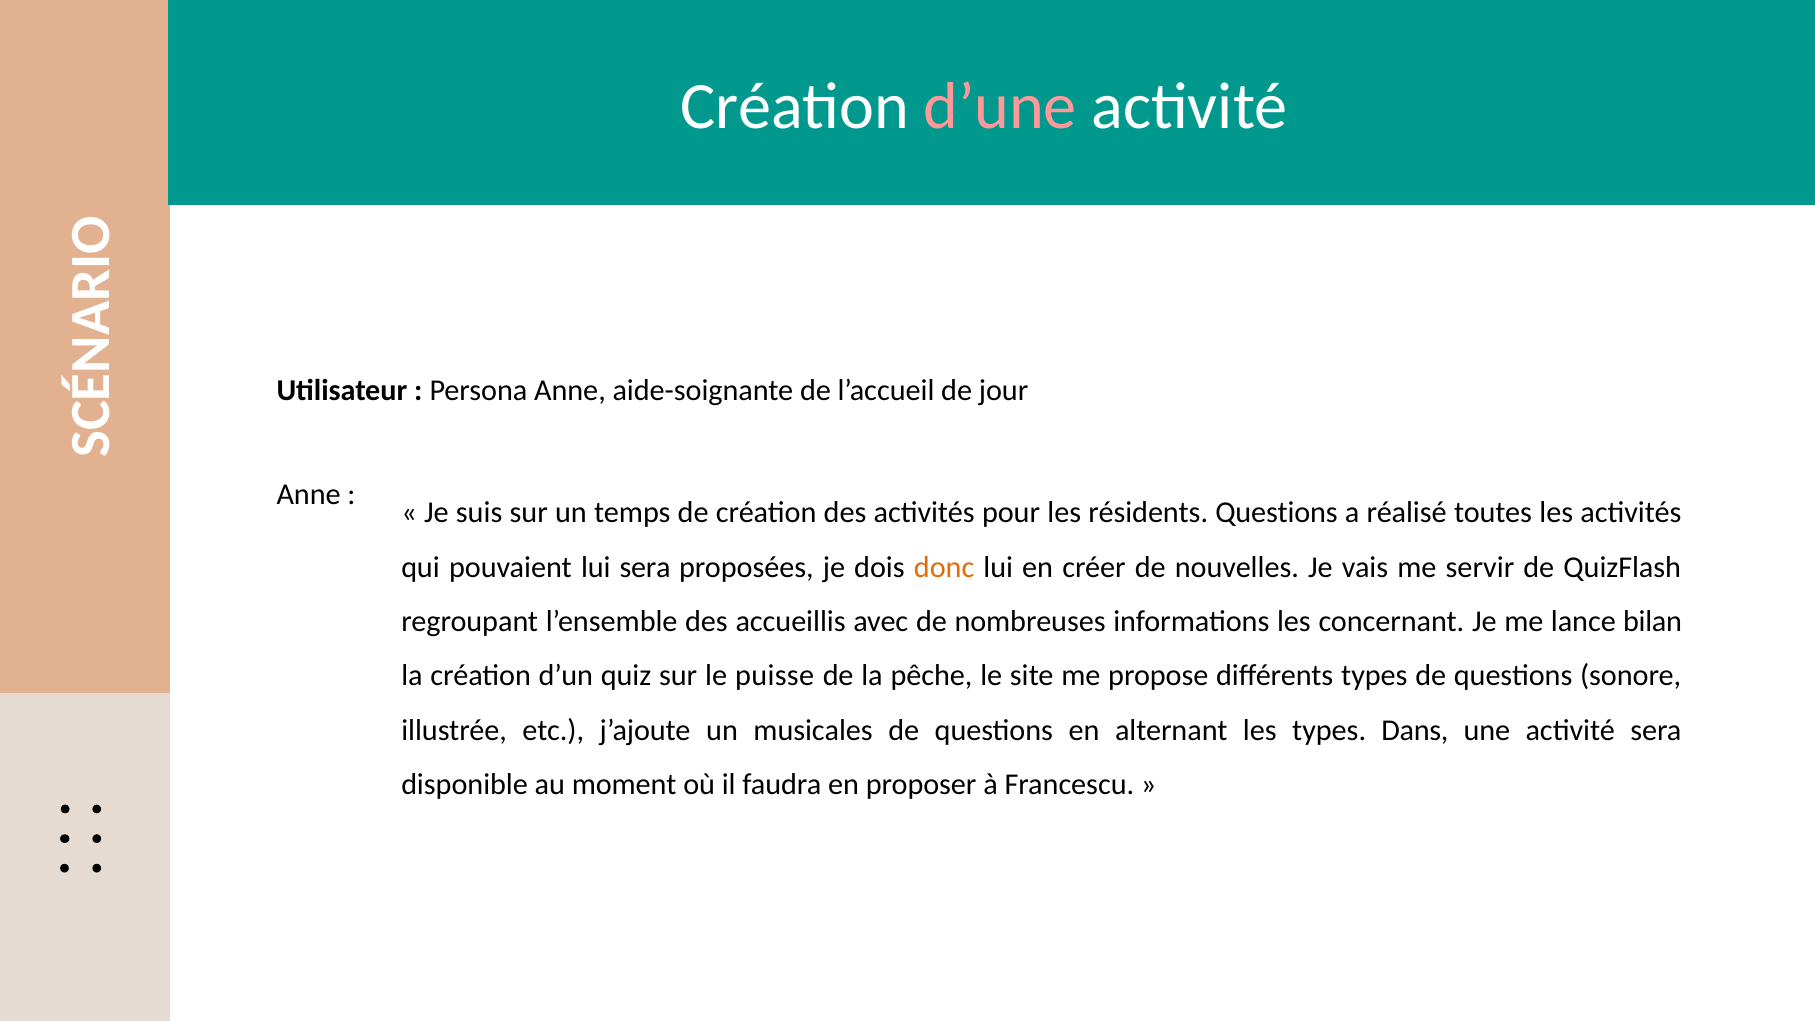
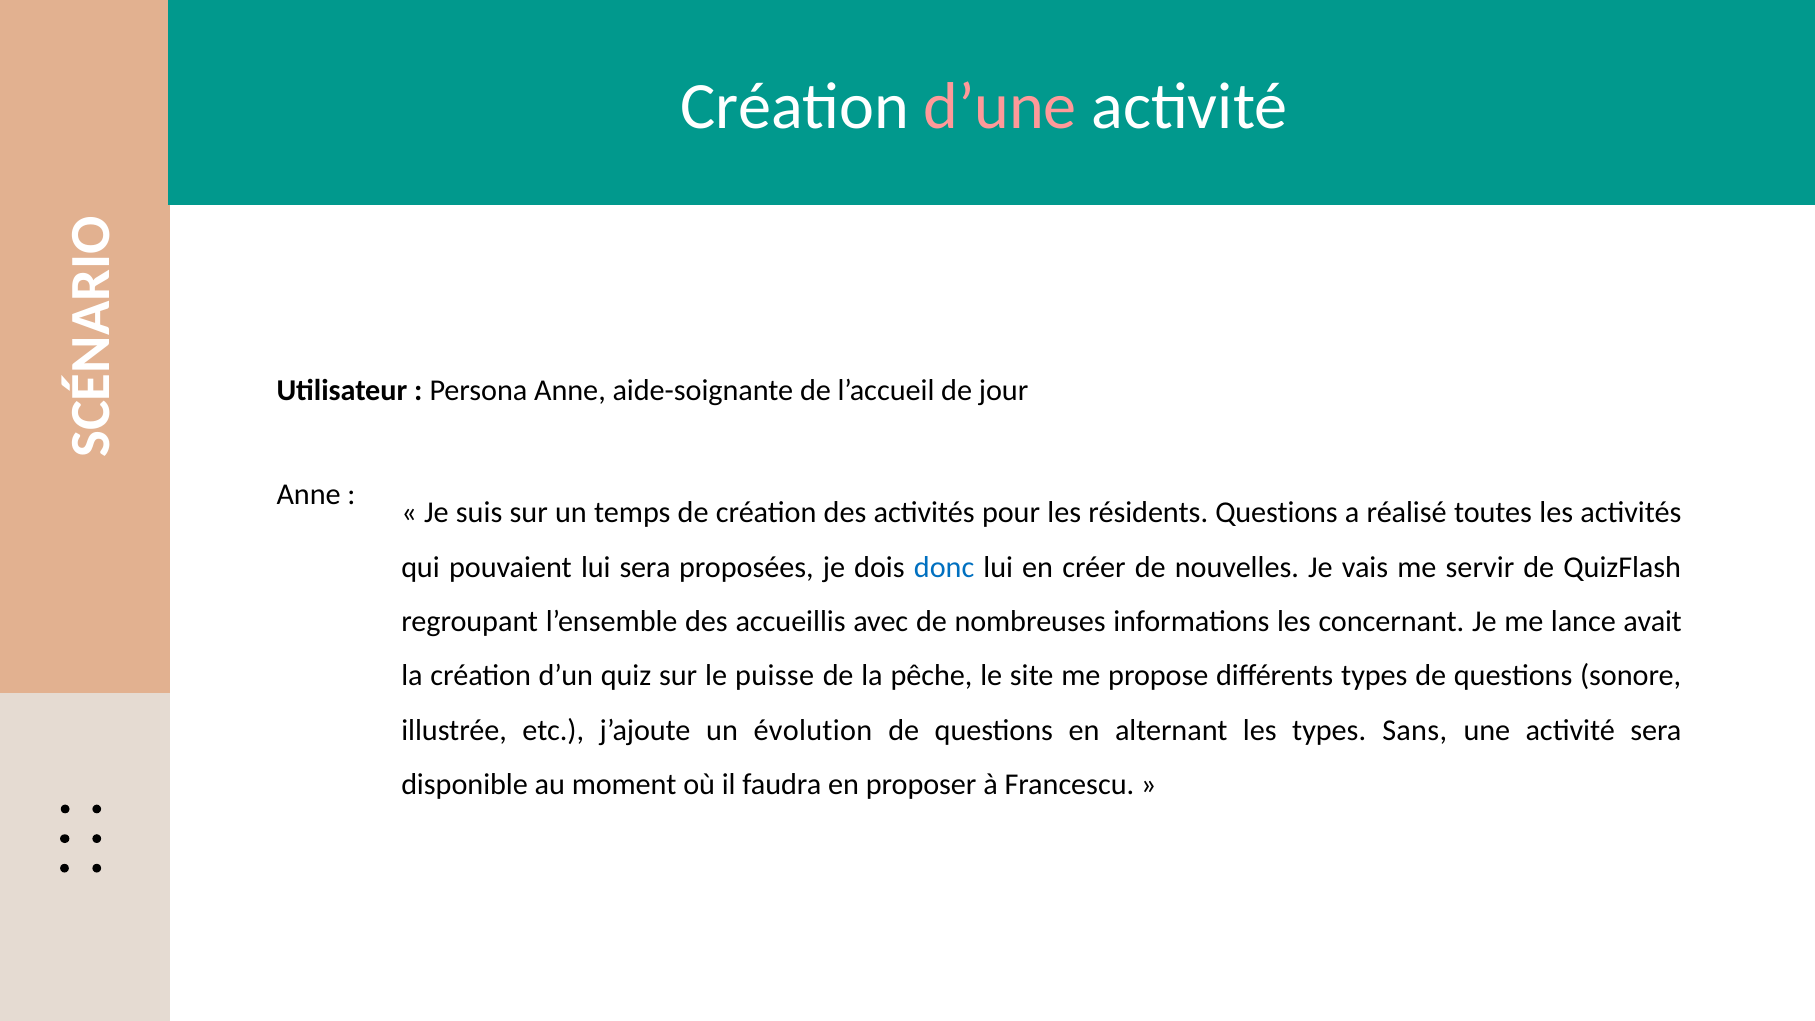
donc colour: orange -> blue
bilan: bilan -> avait
musicales: musicales -> évolution
Dans: Dans -> Sans
